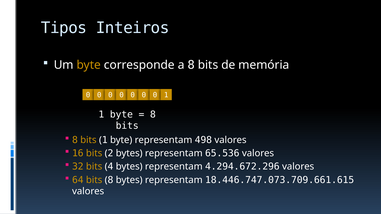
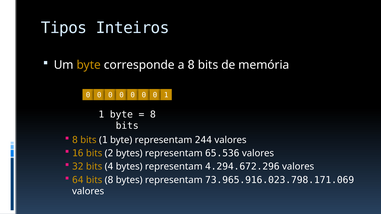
498: 498 -> 244
18.446.747.073.709.661.615: 18.446.747.073.709.661.615 -> 73.965.916.023.798.171.069
